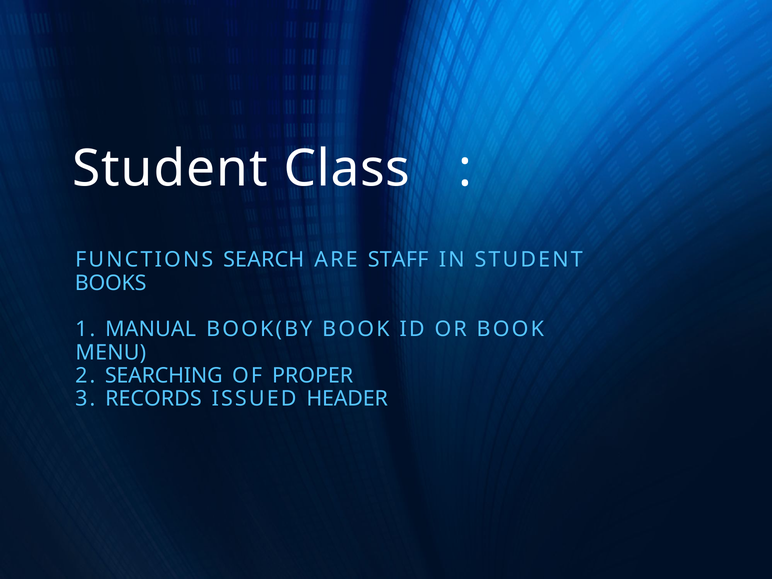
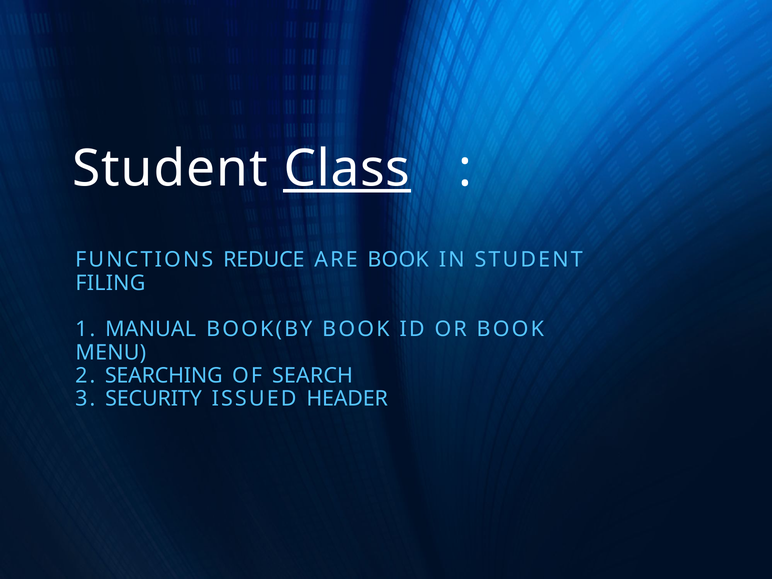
Class underline: none -> present
SEARCH: SEARCH -> REDUCE
ARE STAFF: STAFF -> BOOK
BOOKS: BOOKS -> FILING
PROPER: PROPER -> SEARCH
RECORDS: RECORDS -> SECURITY
